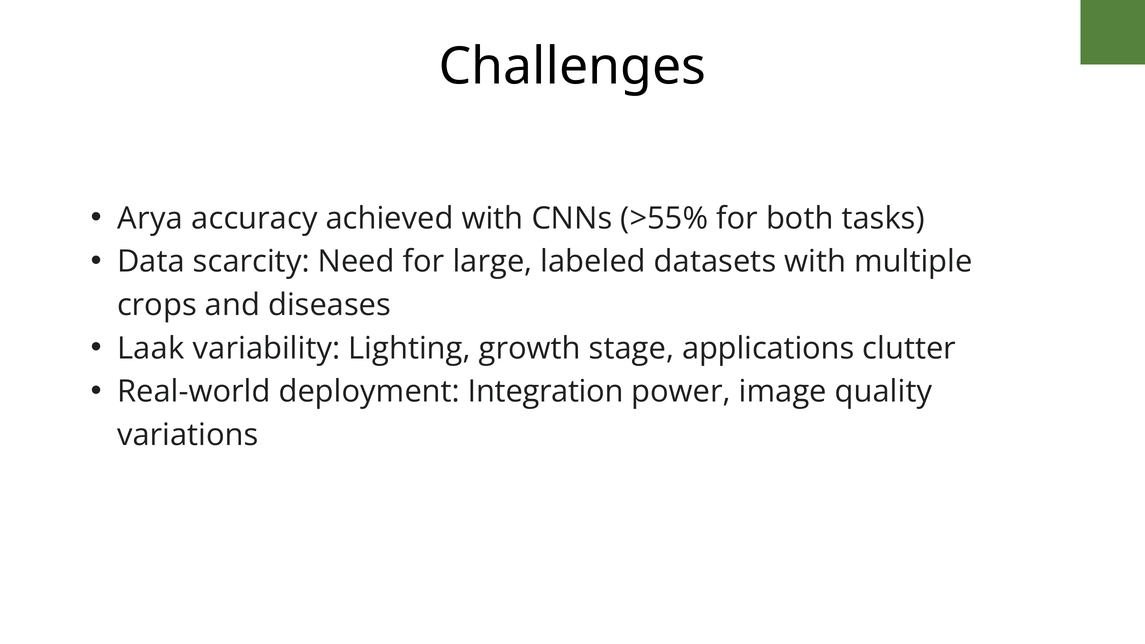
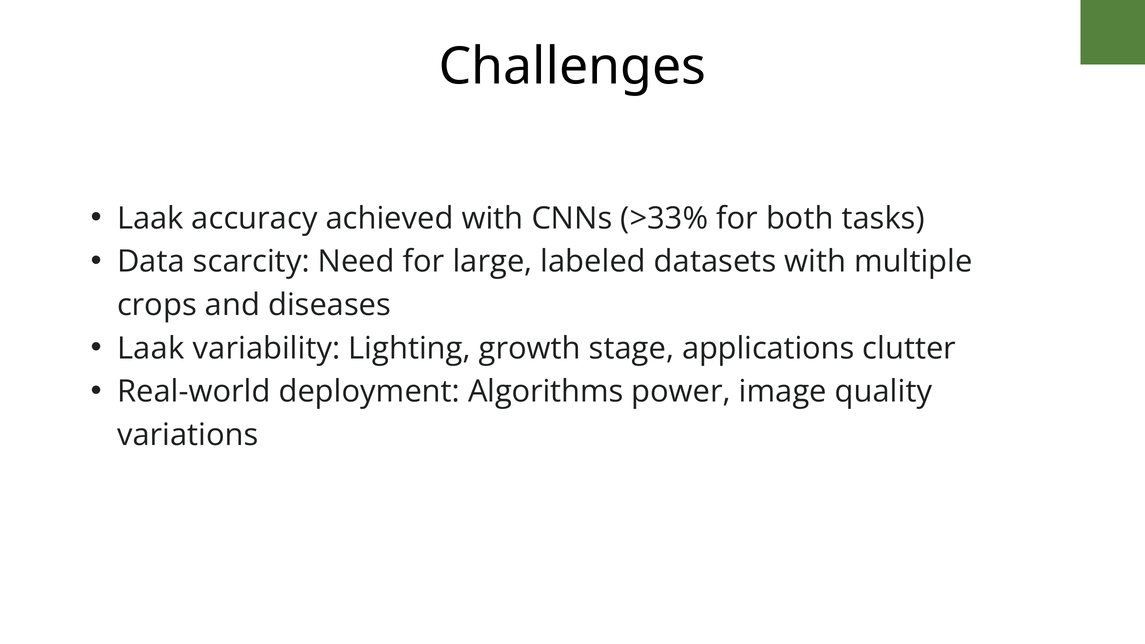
Arya at (150, 218): Arya -> Laak
>55%: >55% -> >33%
Integration: Integration -> Algorithms
